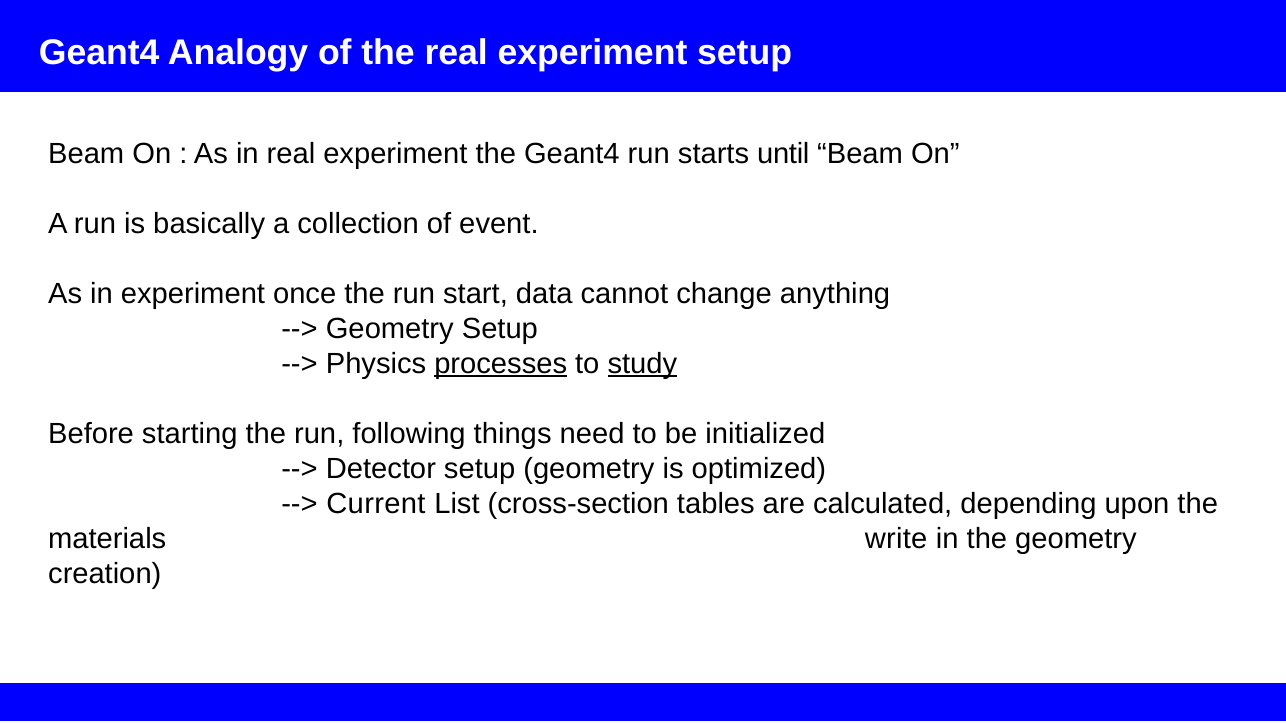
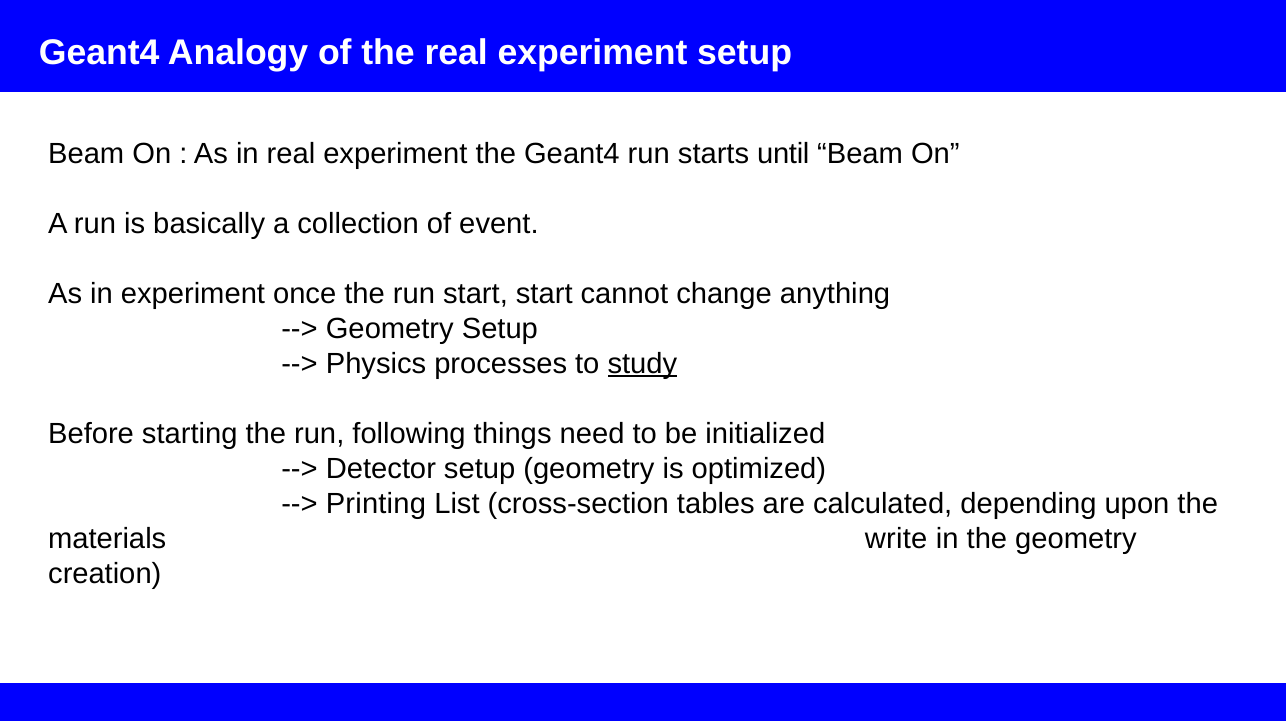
start data: data -> start
processes underline: present -> none
Current: Current -> Printing
